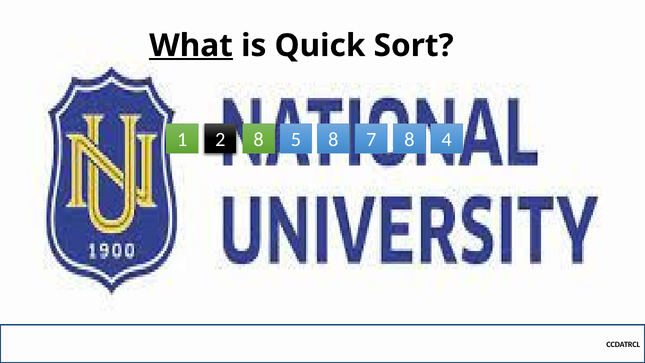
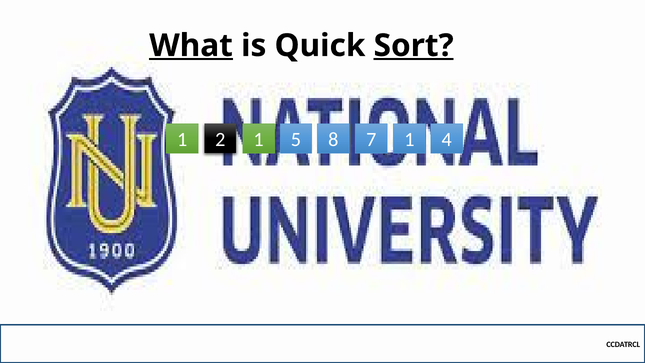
Sort underline: none -> present
2 8: 8 -> 1
7 8: 8 -> 1
